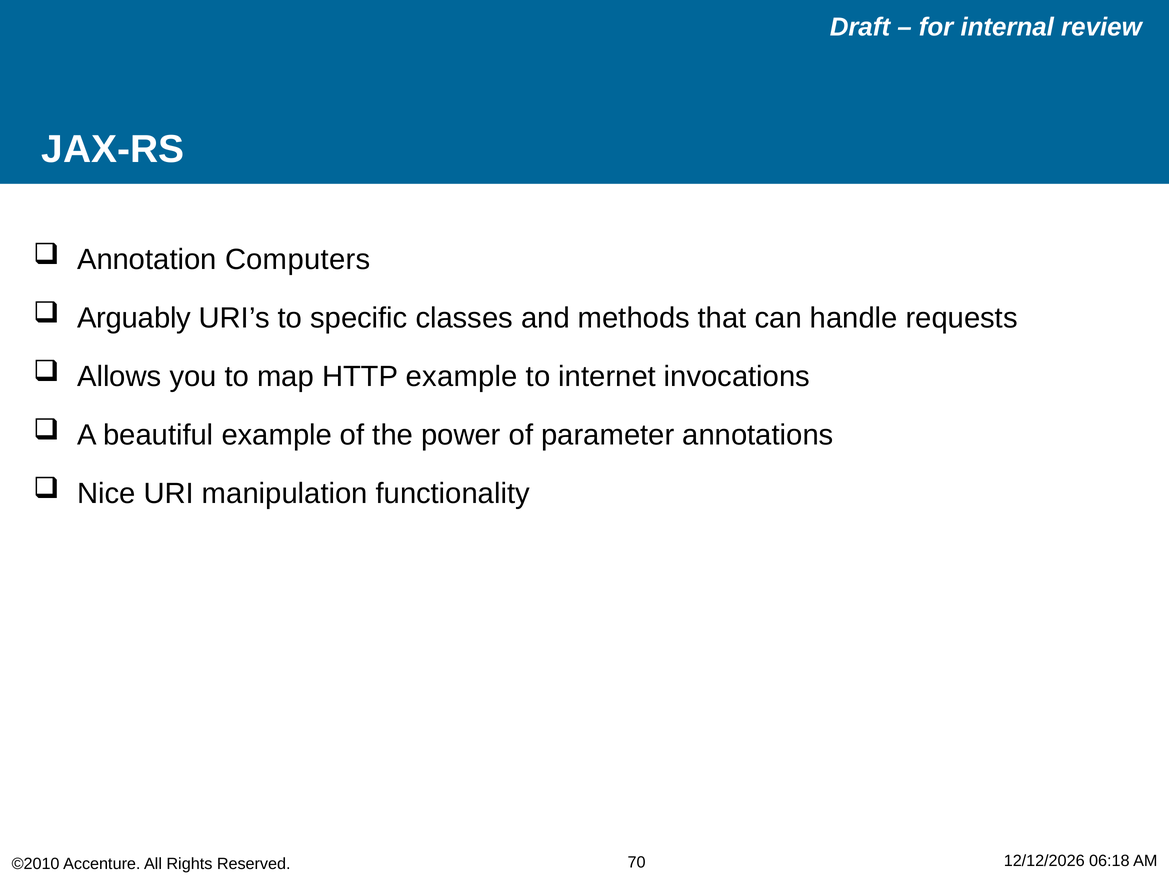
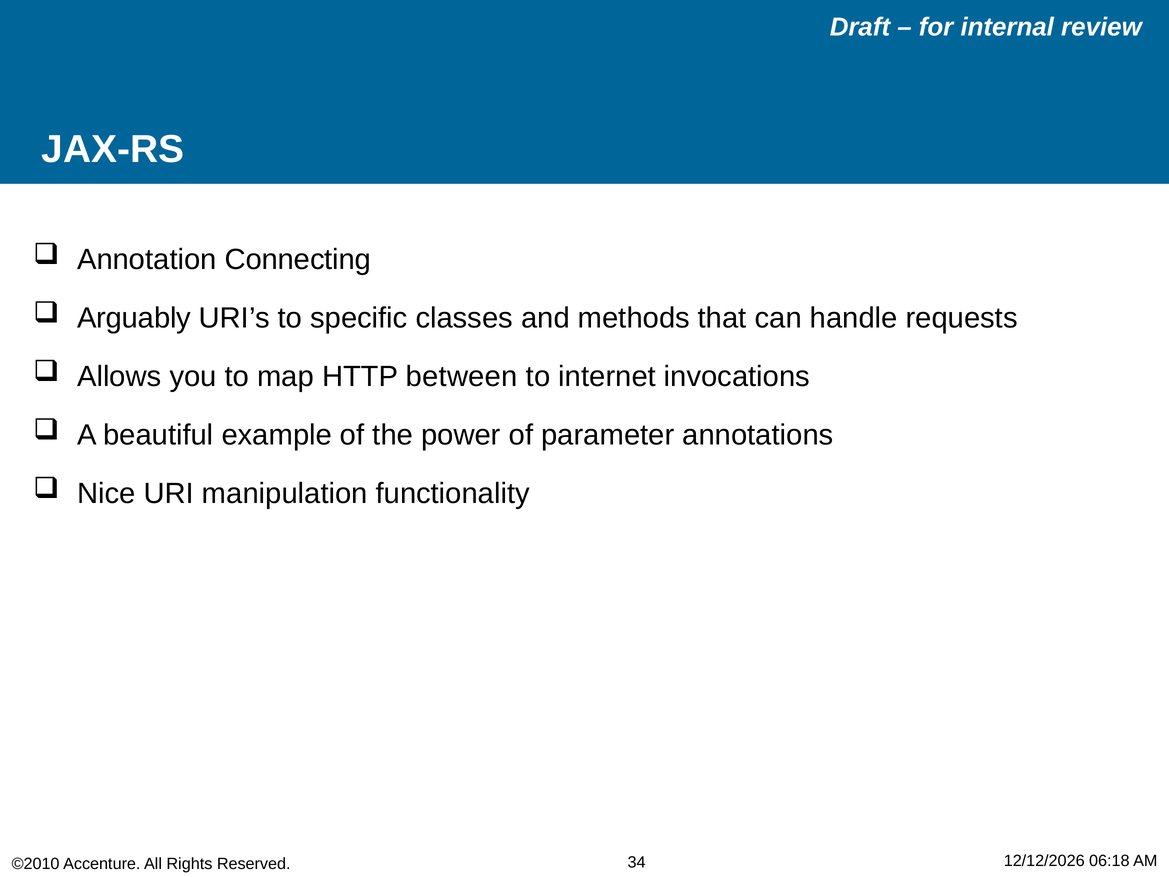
Computers: Computers -> Connecting
HTTP example: example -> between
70: 70 -> 34
